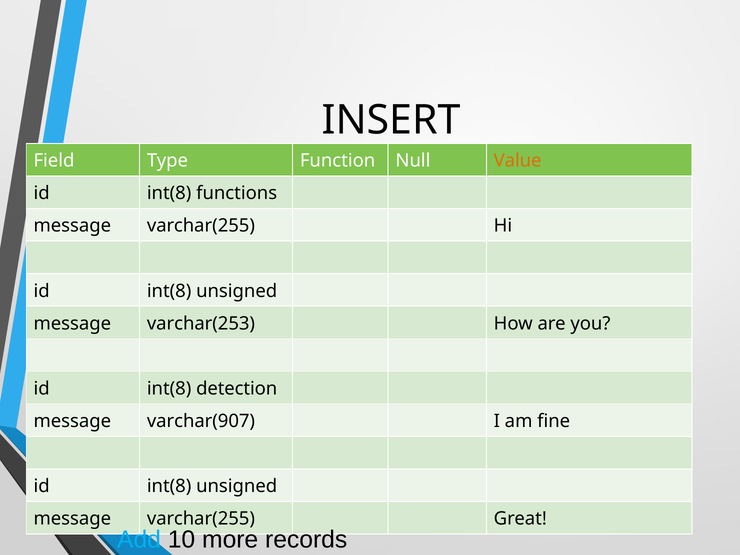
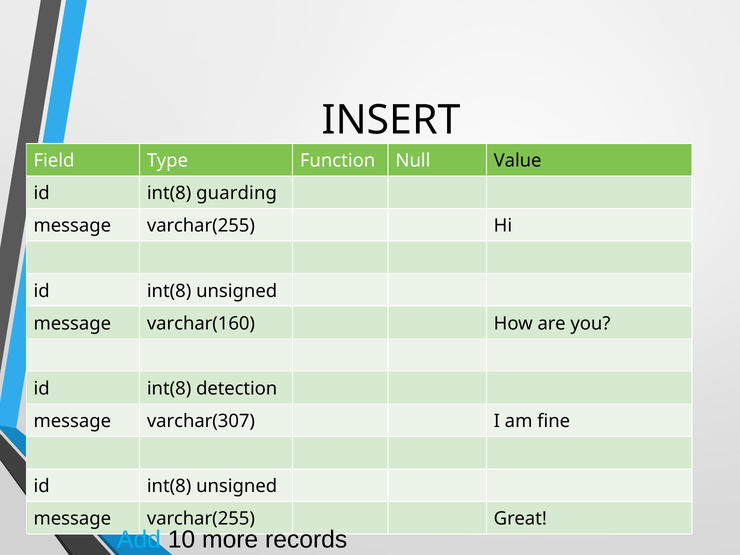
Value colour: orange -> black
functions: functions -> guarding
varchar(253: varchar(253 -> varchar(160
varchar(907: varchar(907 -> varchar(307
